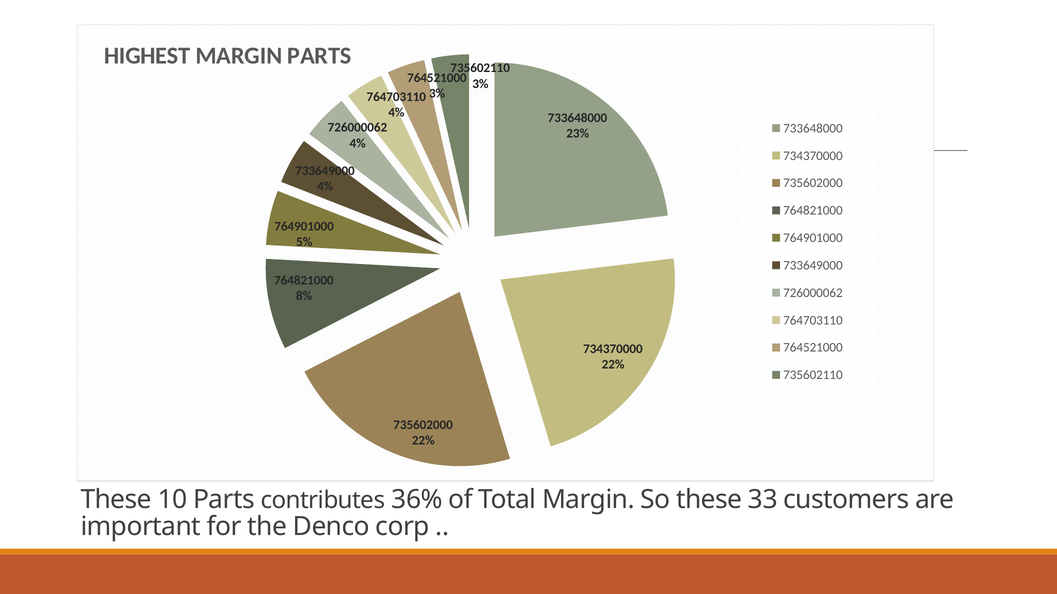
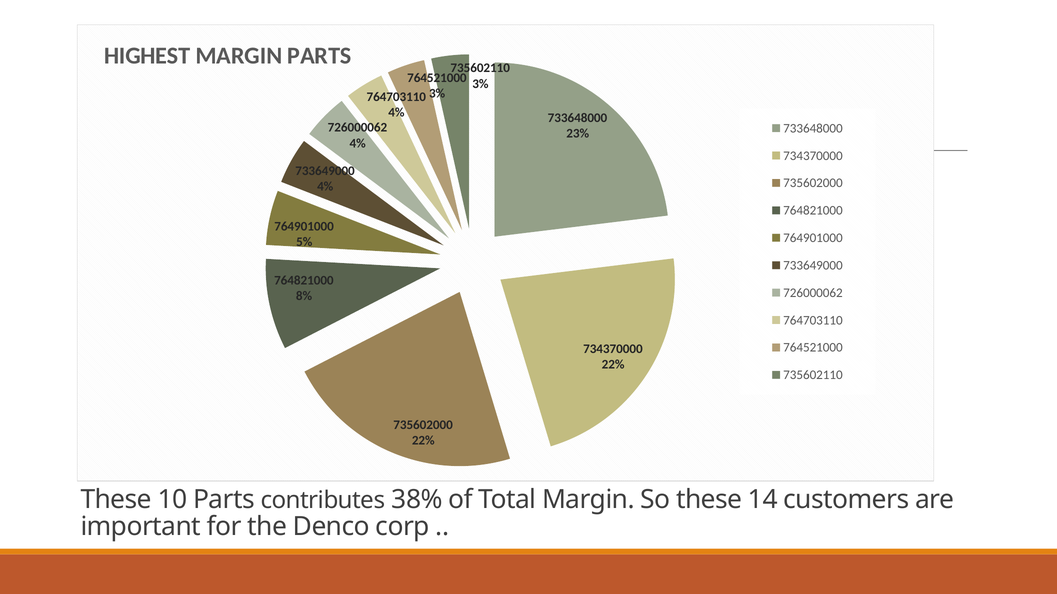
36%: 36% -> 38%
33: 33 -> 14
